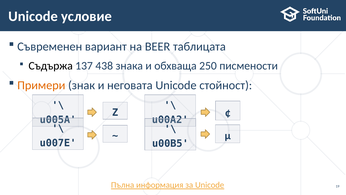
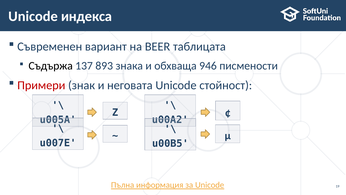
условие: условие -> индекса
438: 438 -> 893
250: 250 -> 946
Примери colour: orange -> red
